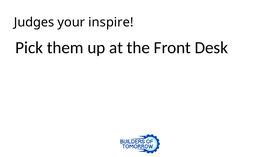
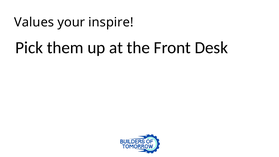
Judges: Judges -> Values
